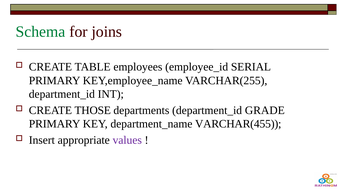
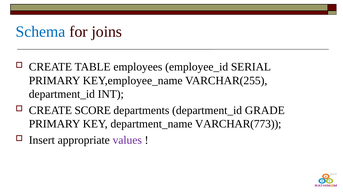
Schema colour: green -> blue
THOSE: THOSE -> SCORE
VARCHAR(455: VARCHAR(455 -> VARCHAR(773
